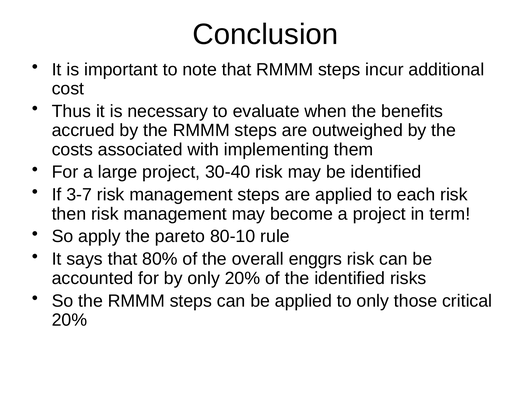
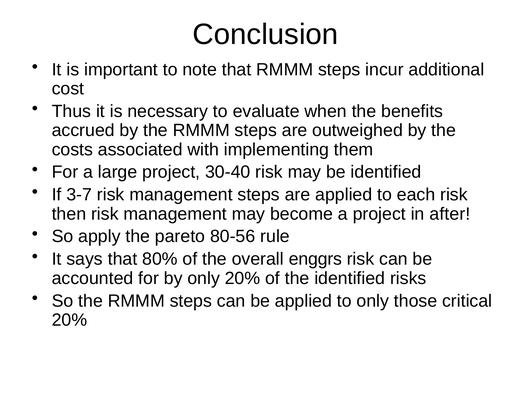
term: term -> after
80-10: 80-10 -> 80-56
